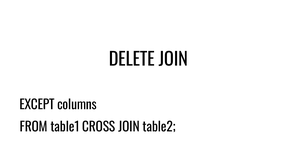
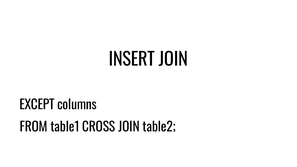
DELETE: DELETE -> INSERT
